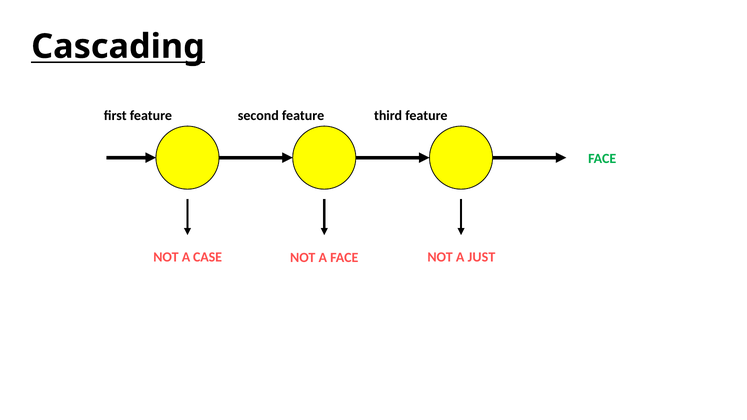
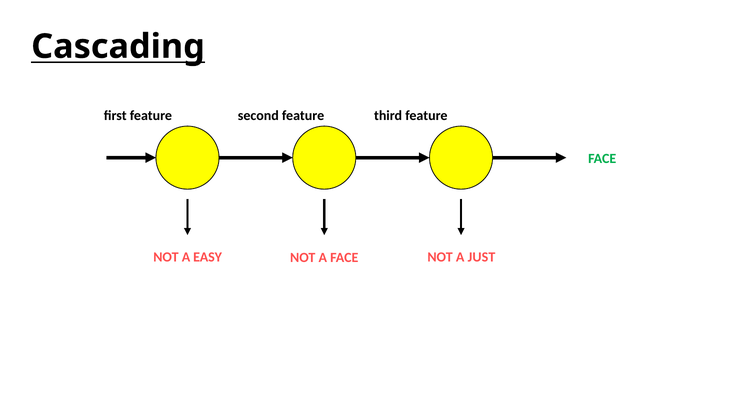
CASE: CASE -> EASY
